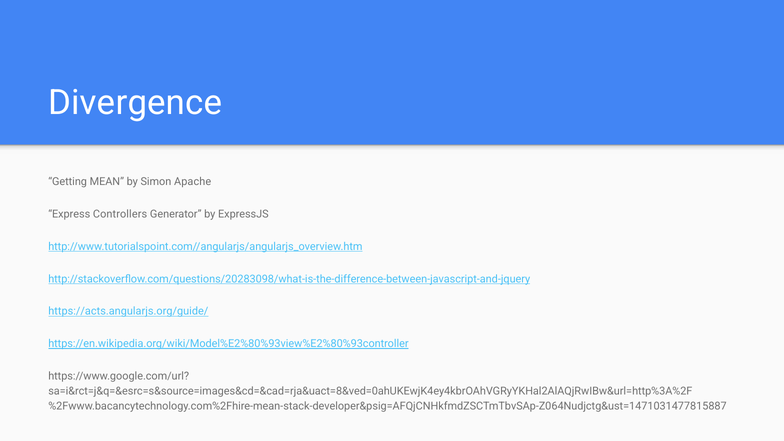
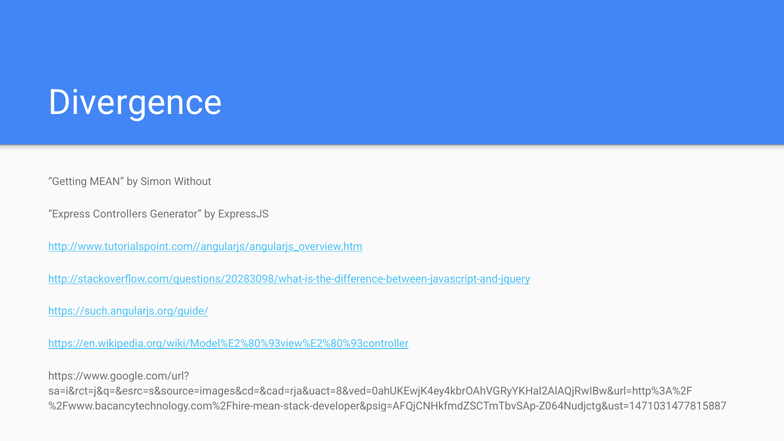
Apache: Apache -> Without
https://acts.angularjs.org/guide/: https://acts.angularjs.org/guide/ -> https://such.angularjs.org/guide/
